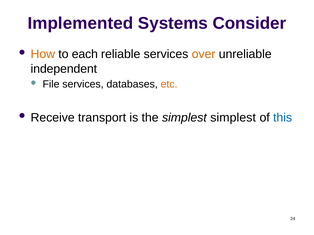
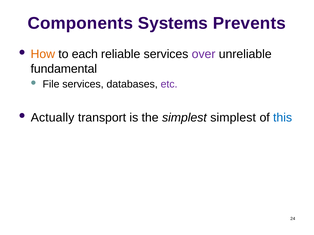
Implemented: Implemented -> Components
Consider: Consider -> Prevents
over colour: orange -> purple
independent: independent -> fundamental
etc colour: orange -> purple
Receive: Receive -> Actually
